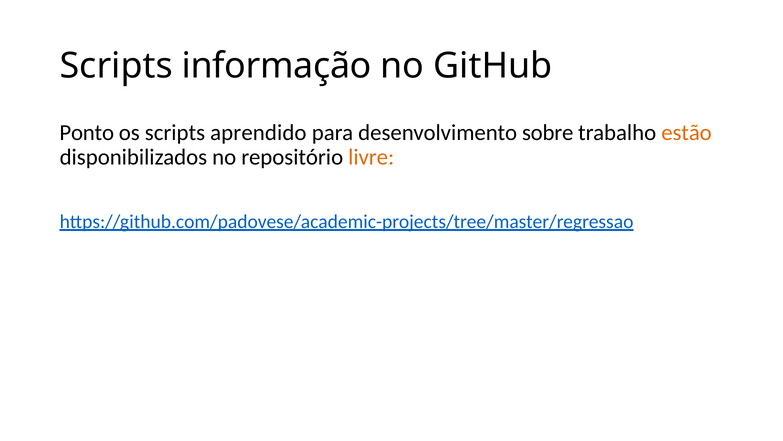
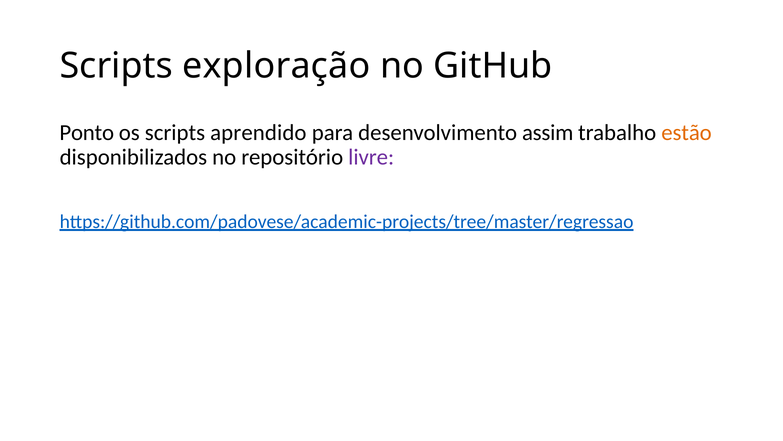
informação: informação -> exploração
sobre: sobre -> assim
livre colour: orange -> purple
